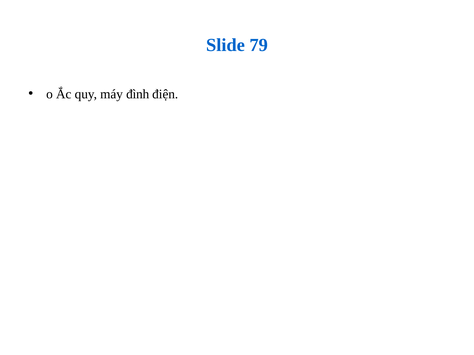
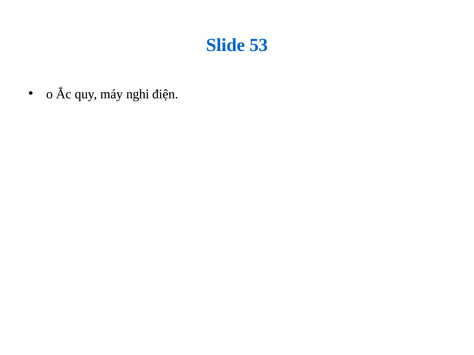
79: 79 -> 53
đình: đình -> nghi
